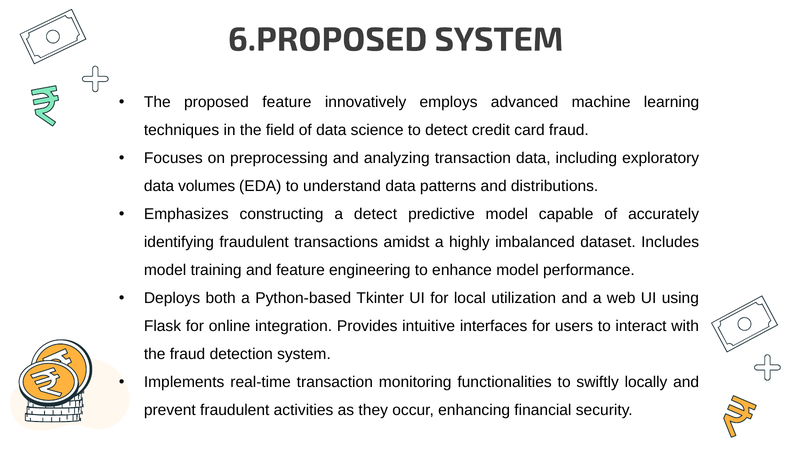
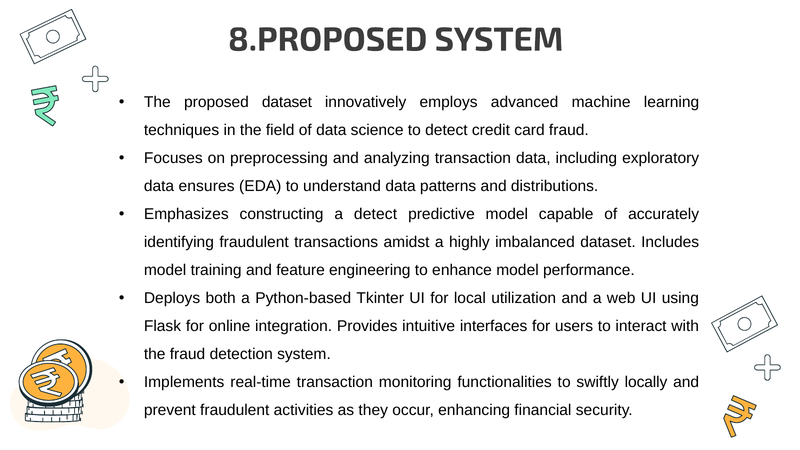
6.PROPOSED: 6.PROPOSED -> 8.PROPOSED
proposed feature: feature -> dataset
volumes: volumes -> ensures
